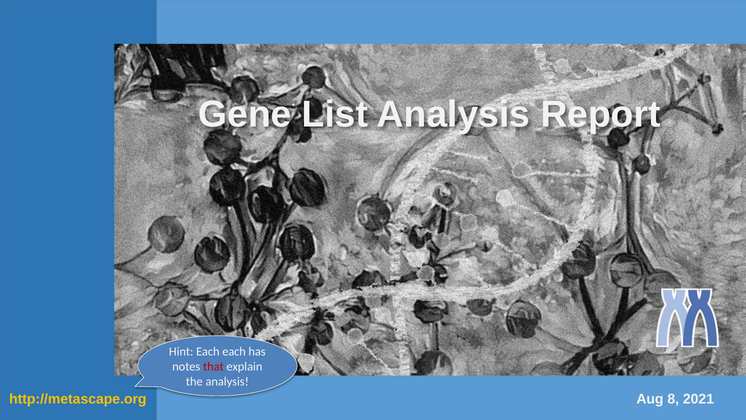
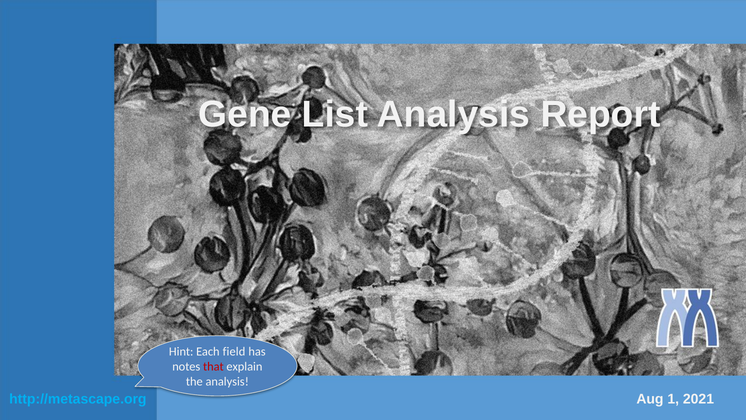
Each each: each -> field
http://metascape.org colour: yellow -> light blue
8: 8 -> 1
